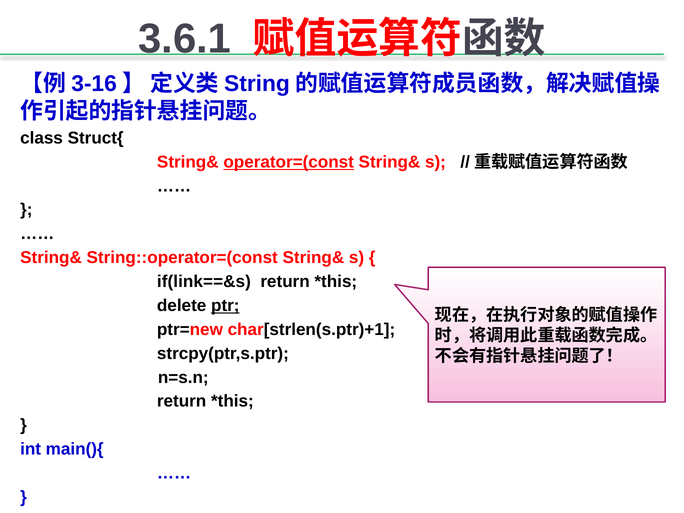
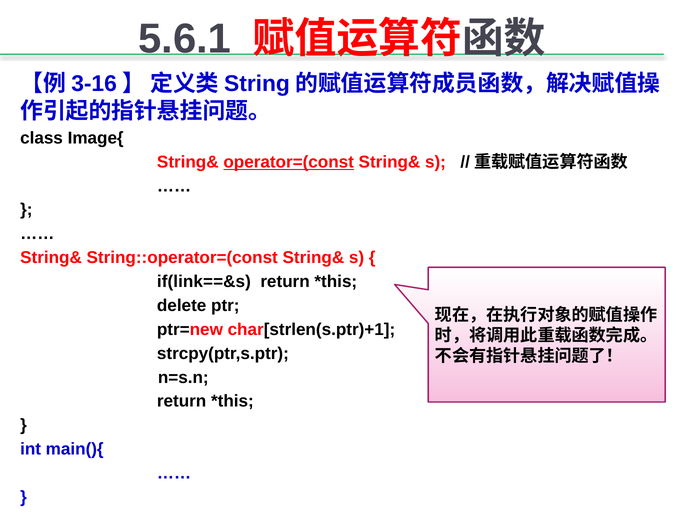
3.6.1: 3.6.1 -> 5.6.1
Struct{: Struct{ -> Image{
ptr underline: present -> none
